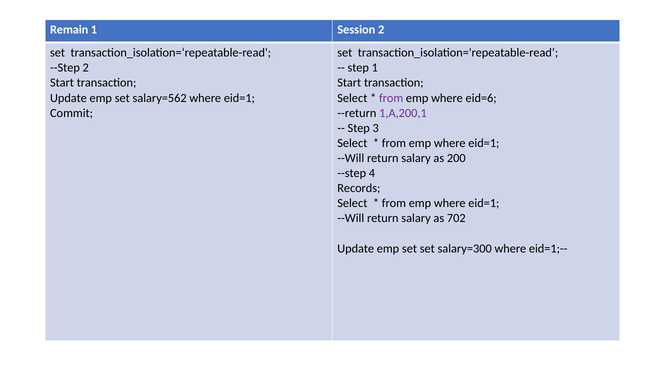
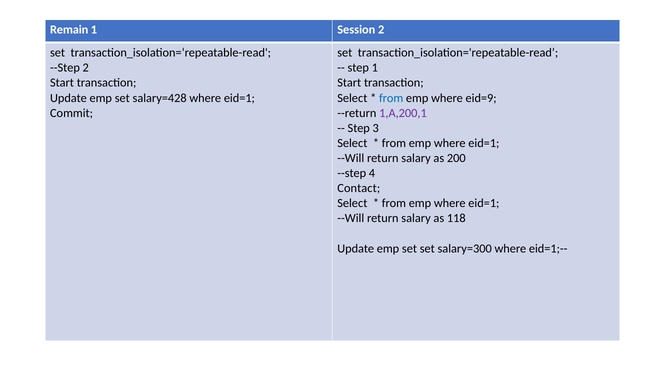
salary=562: salary=562 -> salary=428
from at (391, 98) colour: purple -> blue
eid=6: eid=6 -> eid=9
Records: Records -> Contact
702: 702 -> 118
